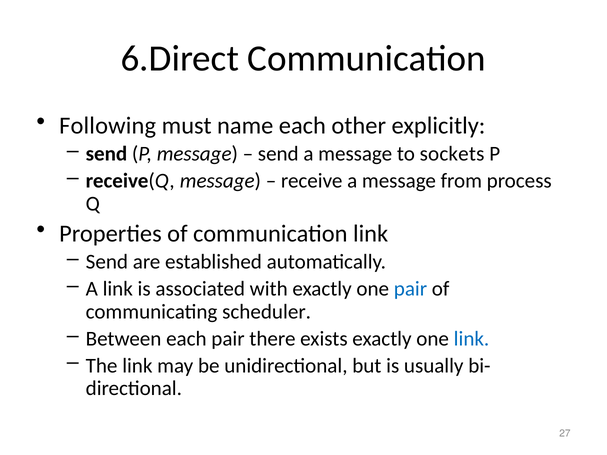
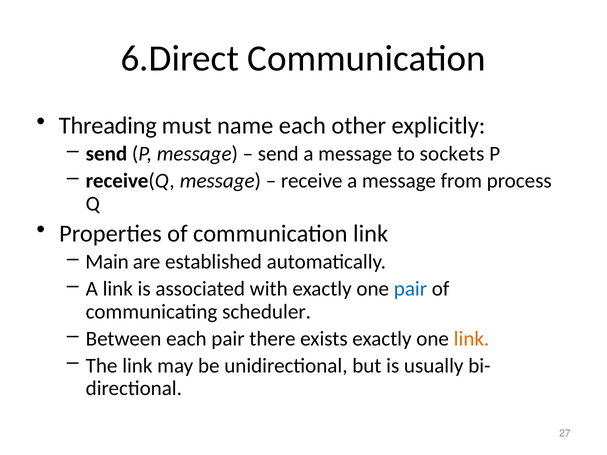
Following: Following -> Threading
Send at (107, 262): Send -> Main
link at (472, 339) colour: blue -> orange
